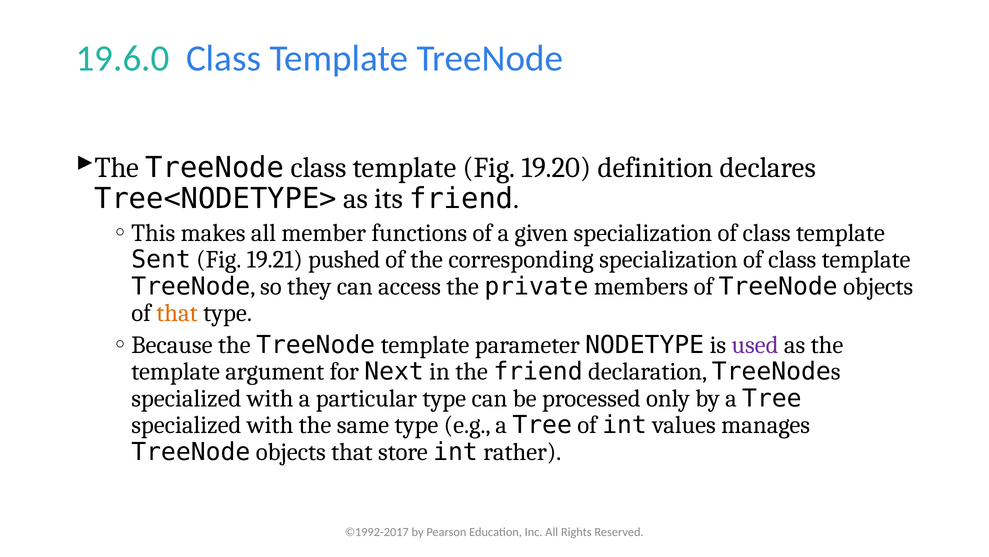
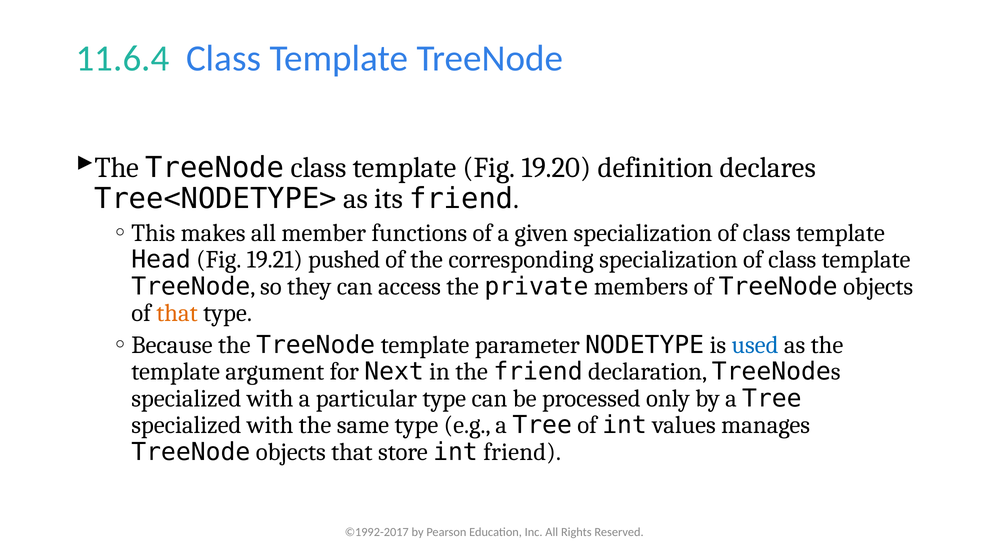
19.6.0: 19.6.0 -> 11.6.4
Sent: Sent -> Head
used colour: purple -> blue
int rather: rather -> friend
